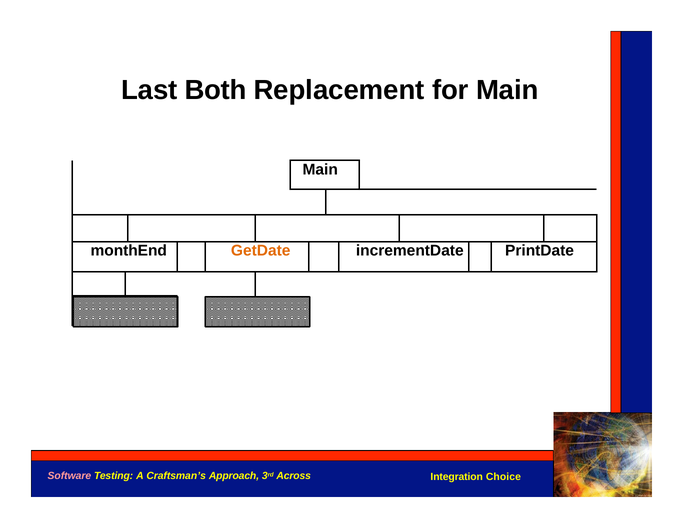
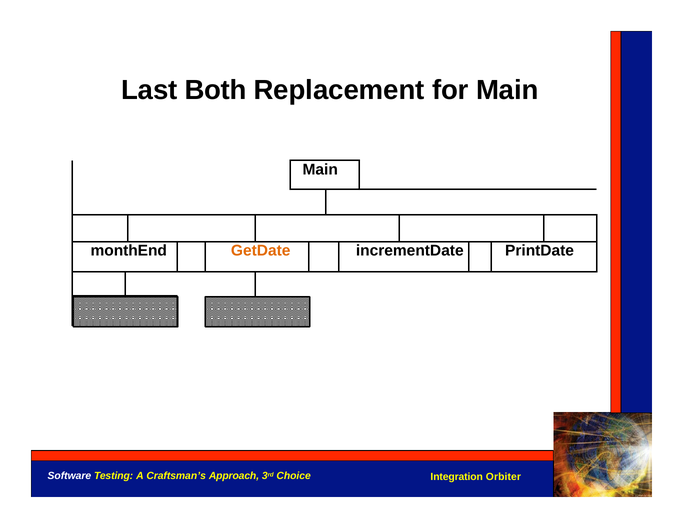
Software colour: pink -> white
Across: Across -> Choice
Choice: Choice -> Orbiter
